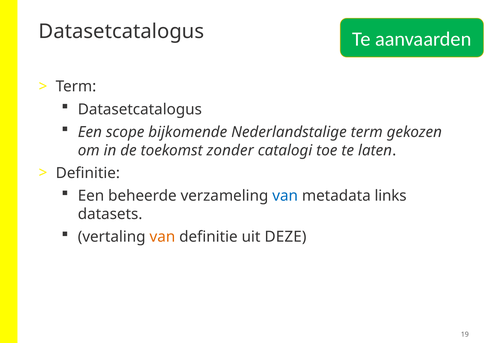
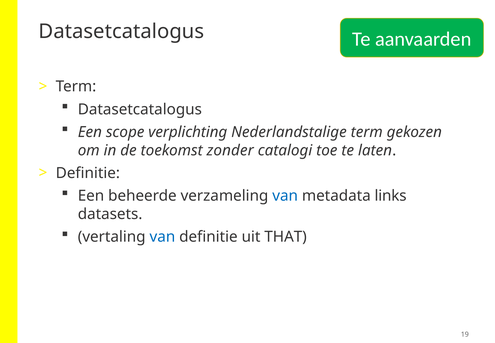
bijkomende: bijkomende -> verplichting
van at (162, 237) colour: orange -> blue
DEZE: DEZE -> THAT
